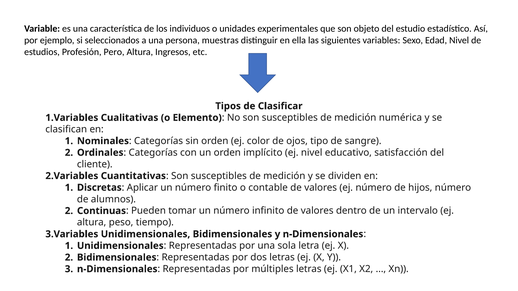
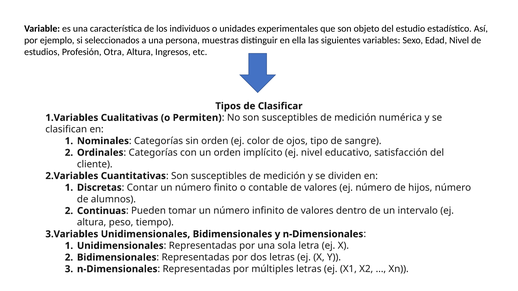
Pero: Pero -> Otra
Elemento: Elemento -> Permiten
Aplicar: Aplicar -> Contar
